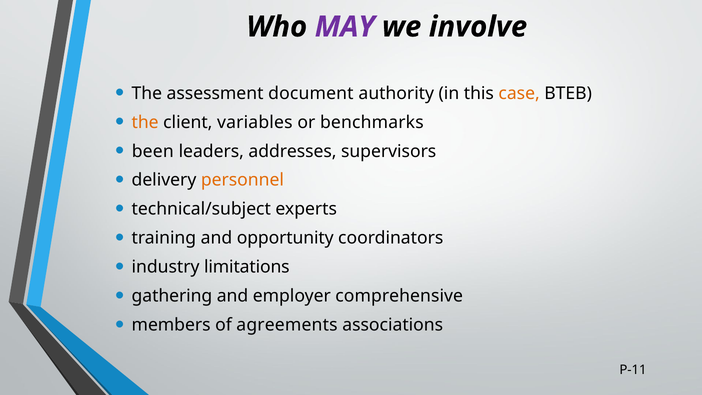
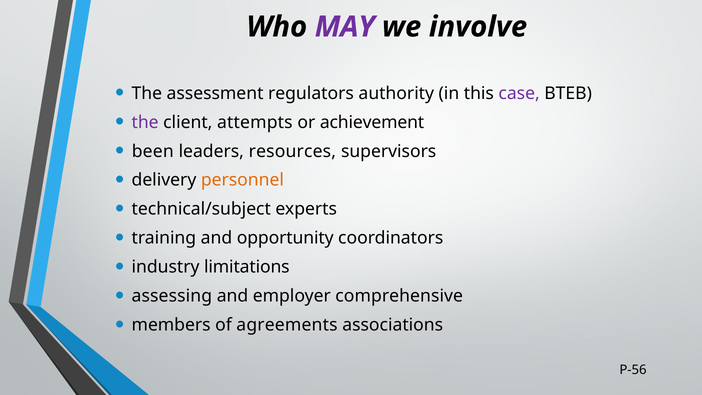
document: document -> regulators
case colour: orange -> purple
the at (145, 122) colour: orange -> purple
variables: variables -> attempts
benchmarks: benchmarks -> achievement
addresses: addresses -> resources
gathering: gathering -> assessing
P-11: P-11 -> P-56
